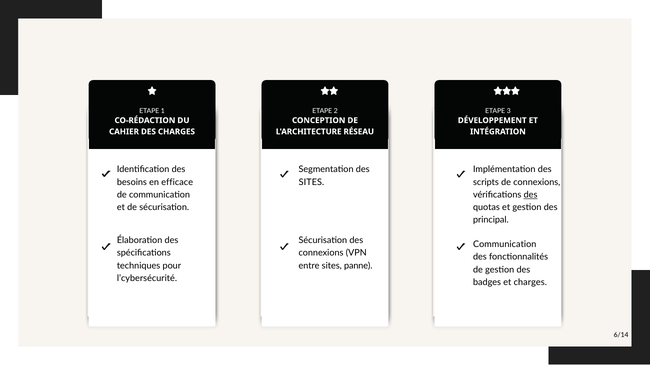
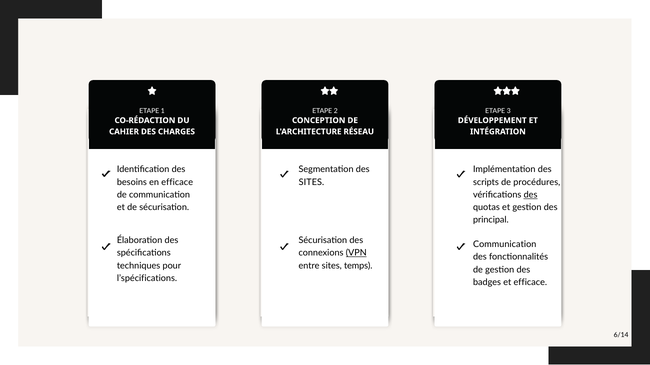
de connexions: connexions -> procédures
VPN underline: none -> present
panne: panne -> temps
l’cybersécurité: l’cybersécurité -> l’spécifications
et charges: charges -> efficace
